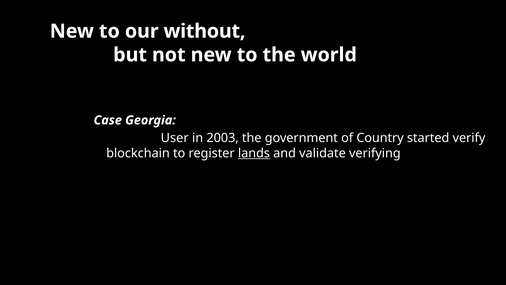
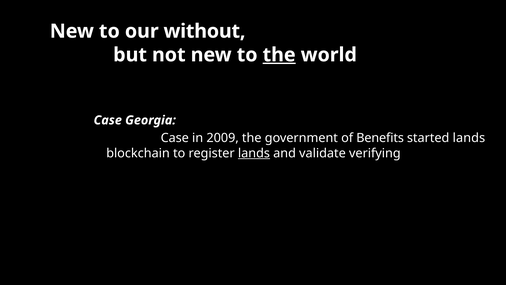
the at (279, 55) underline: none -> present
User at (175, 138): User -> Case
2003: 2003 -> 2009
Country: Country -> Benefits
started verify: verify -> lands
